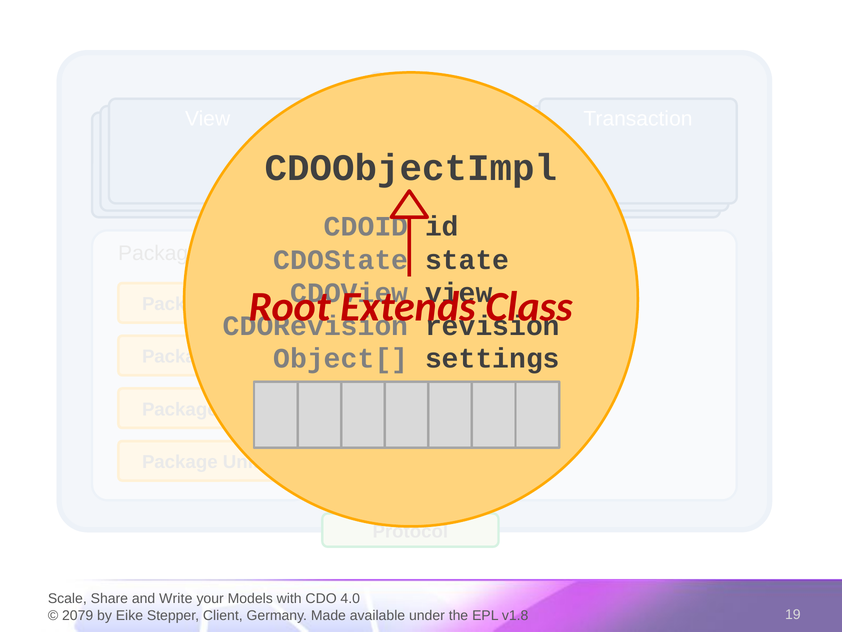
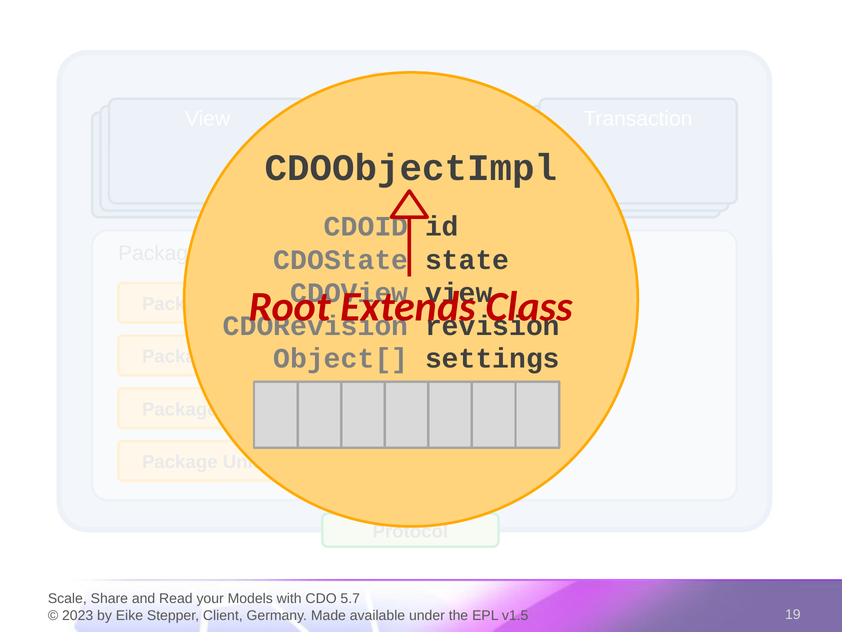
Write: Write -> Read
4.0: 4.0 -> 5.7
2079: 2079 -> 2023
v1.8: v1.8 -> v1.5
